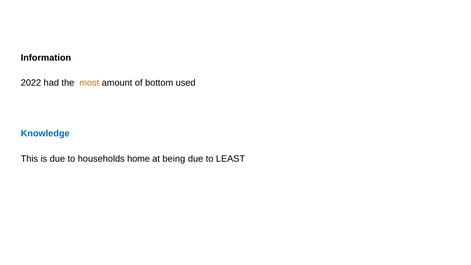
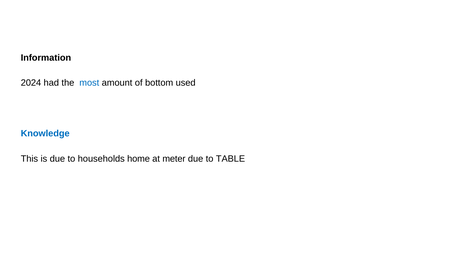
2022: 2022 -> 2024
most colour: orange -> blue
being: being -> meter
LEAST: LEAST -> TABLE
